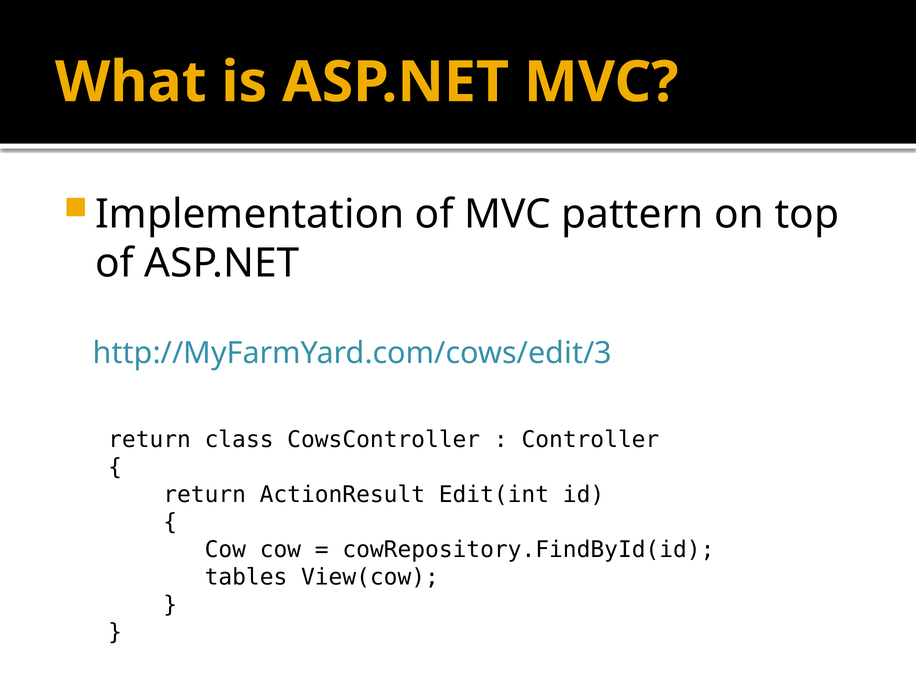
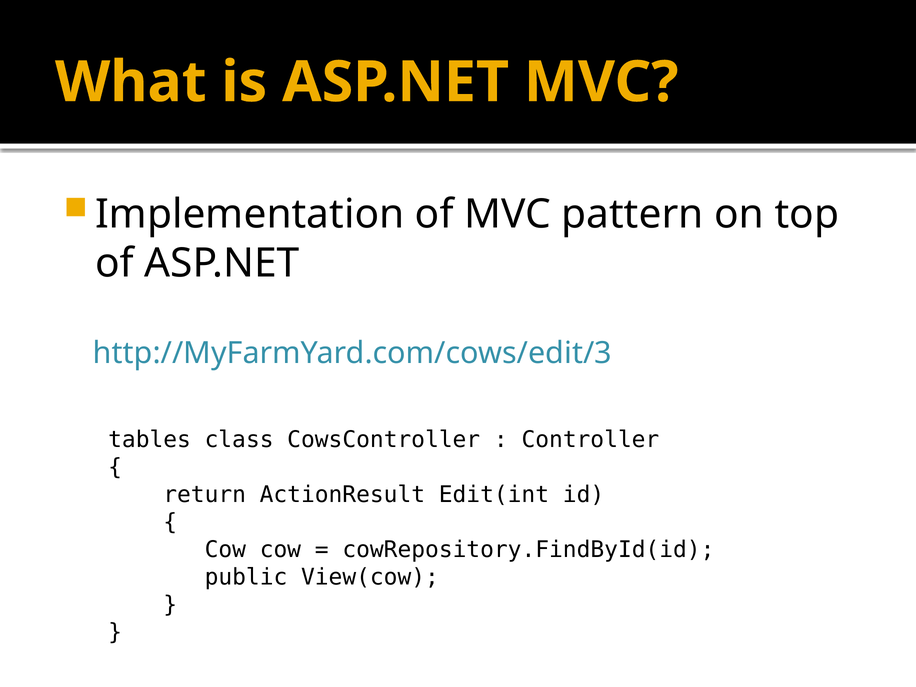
return at (150, 440): return -> tables
tables: tables -> public
